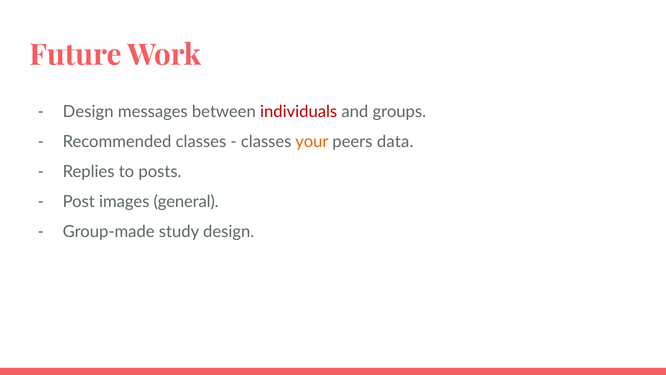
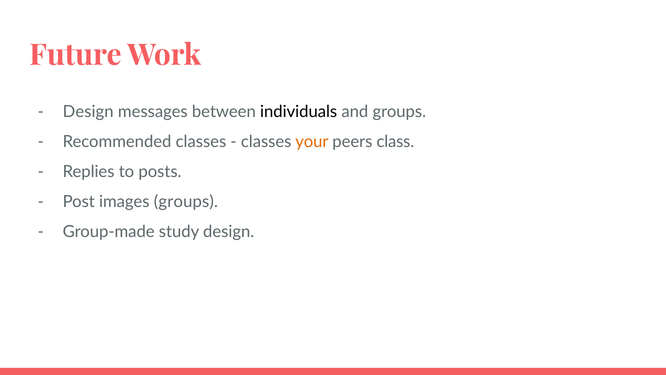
individuals colour: red -> black
data: data -> class
images general: general -> groups
